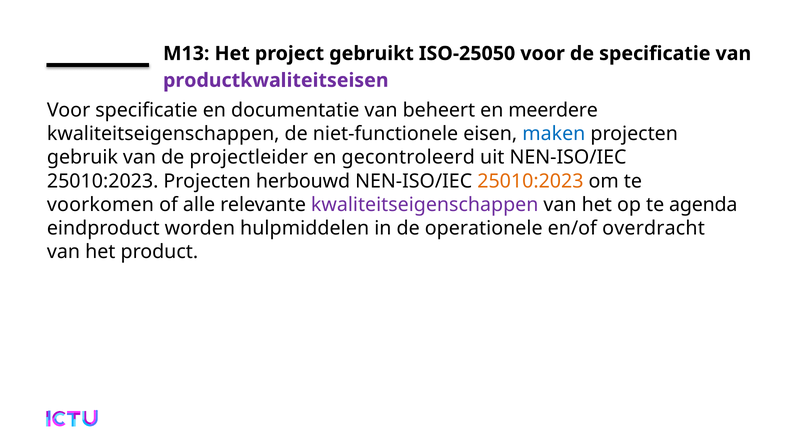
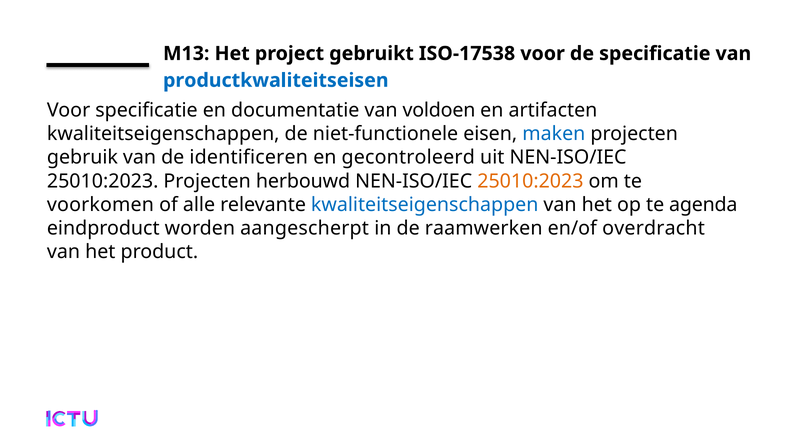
ISO-25050: ISO-25050 -> ISO-17538
productkwaliteitseisen colour: purple -> blue
beheert: beheert -> voldoen
meerdere: meerdere -> artifacten
projectleider: projectleider -> identificeren
kwaliteitseigenschappen at (425, 204) colour: purple -> blue
hulpmiddelen: hulpmiddelen -> aangescherpt
operationele: operationele -> raamwerken
